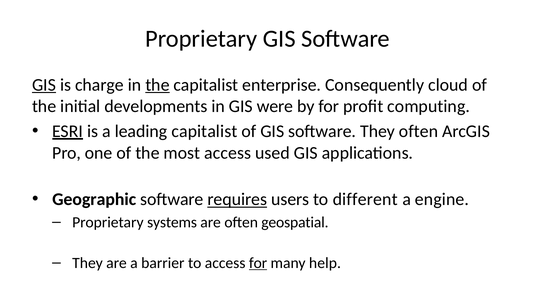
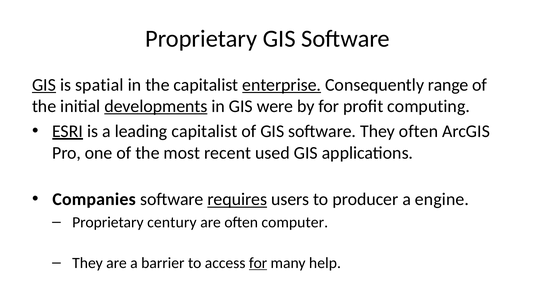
charge: charge -> spatial
the at (157, 85) underline: present -> none
enterprise underline: none -> present
cloud: cloud -> range
developments underline: none -> present
most access: access -> recent
Geographic: Geographic -> Companies
different: different -> producer
systems: systems -> century
geospatial: geospatial -> computer
